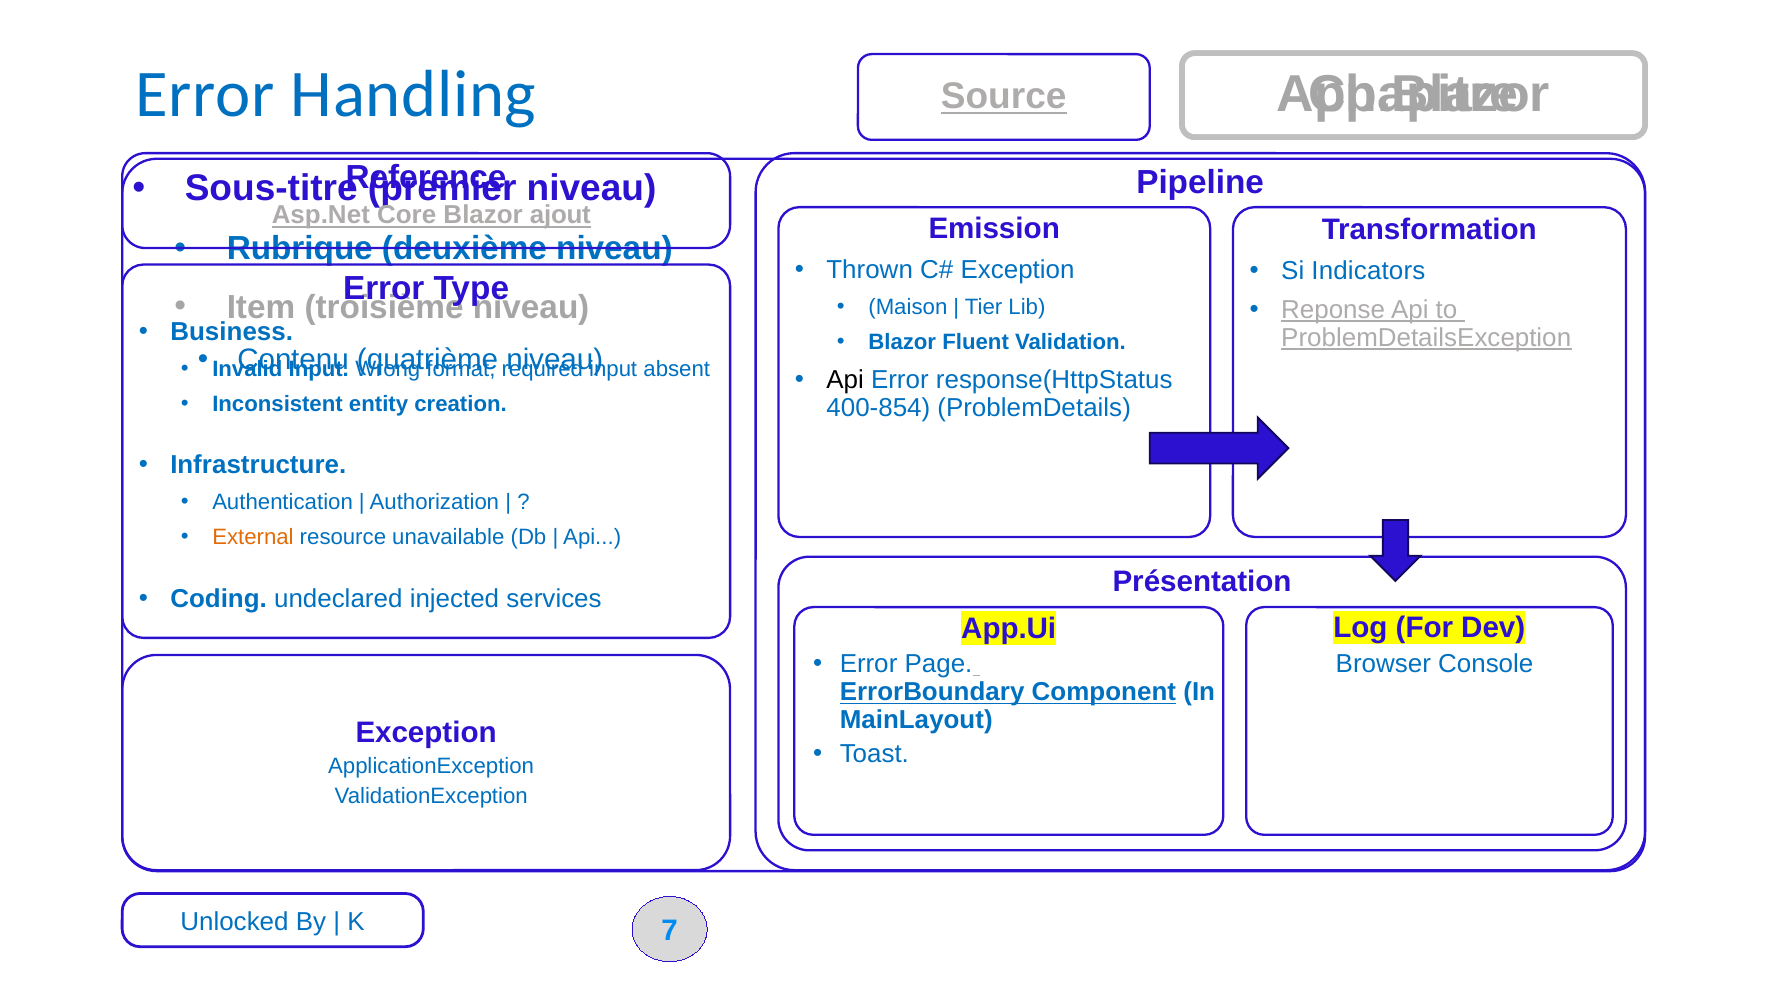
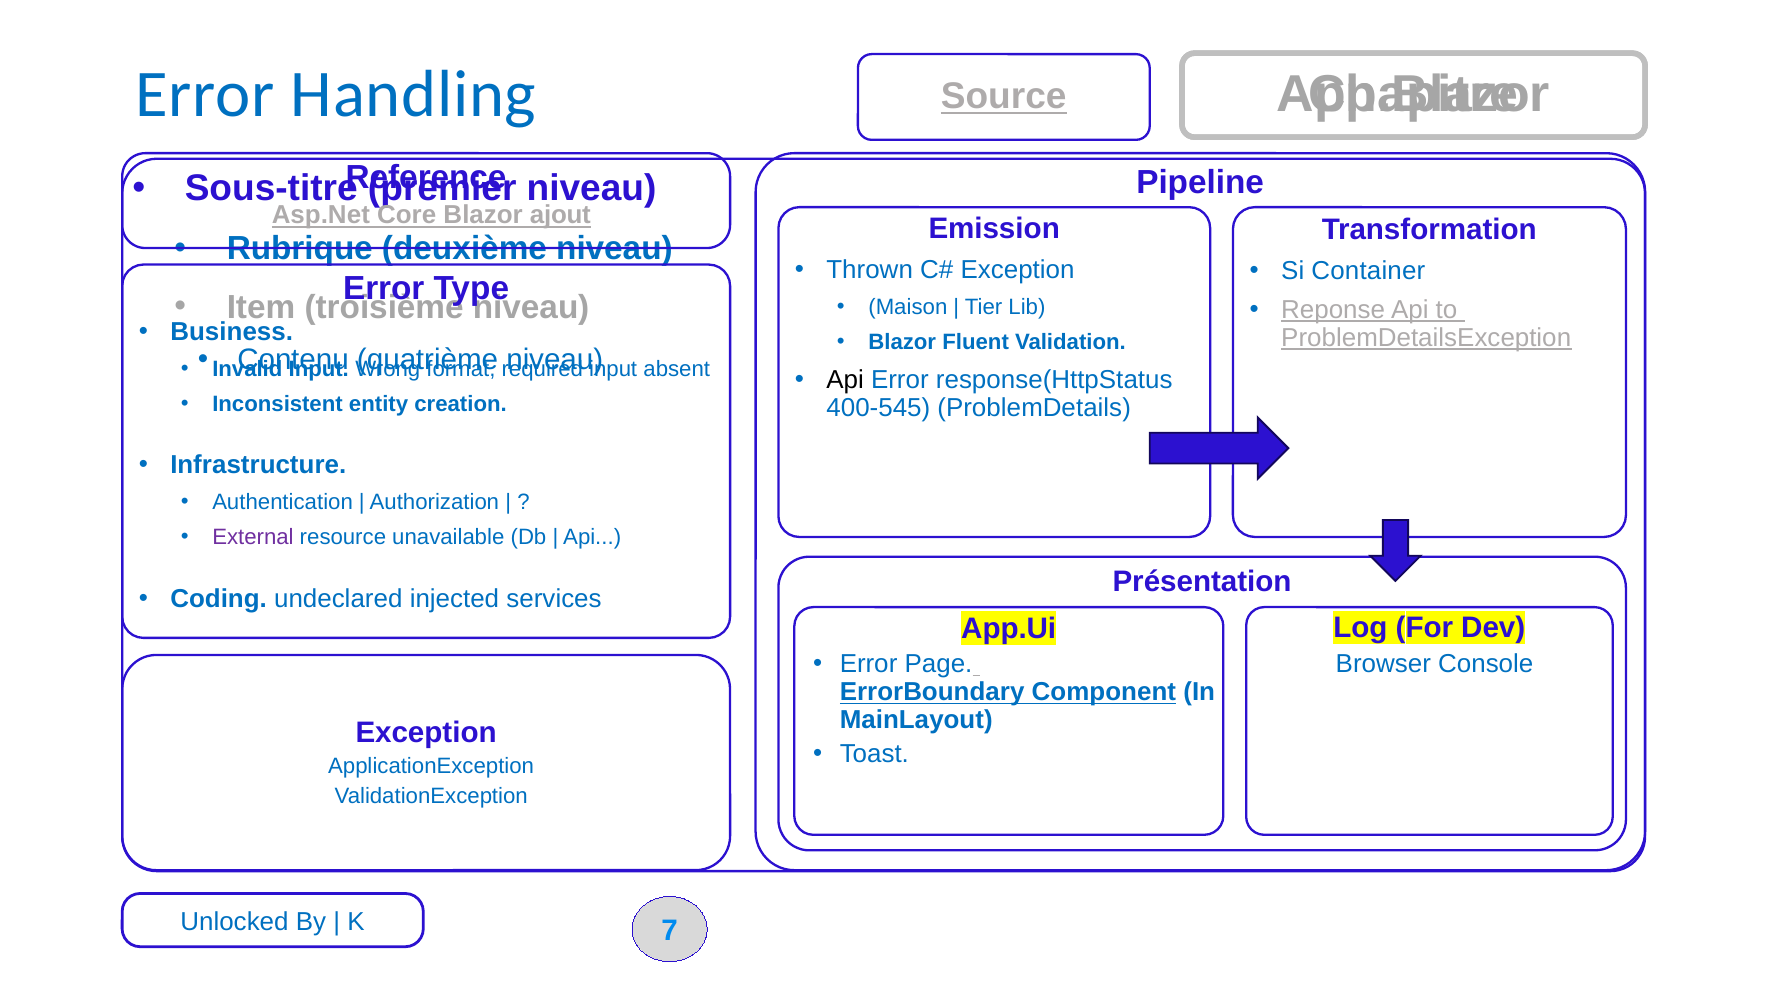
Indicators: Indicators -> Container
400-854: 400-854 -> 400-545
External colour: orange -> purple
